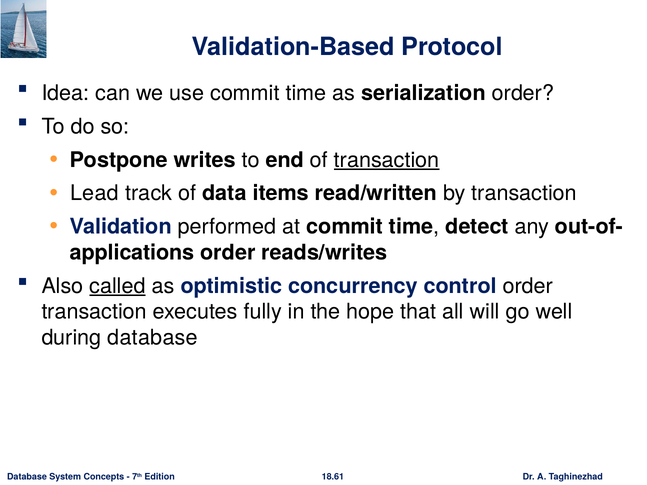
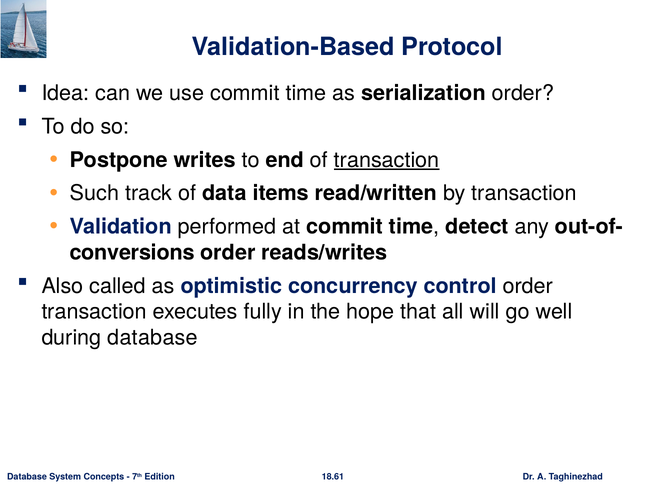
Lead: Lead -> Such
applications: applications -> conversions
called underline: present -> none
